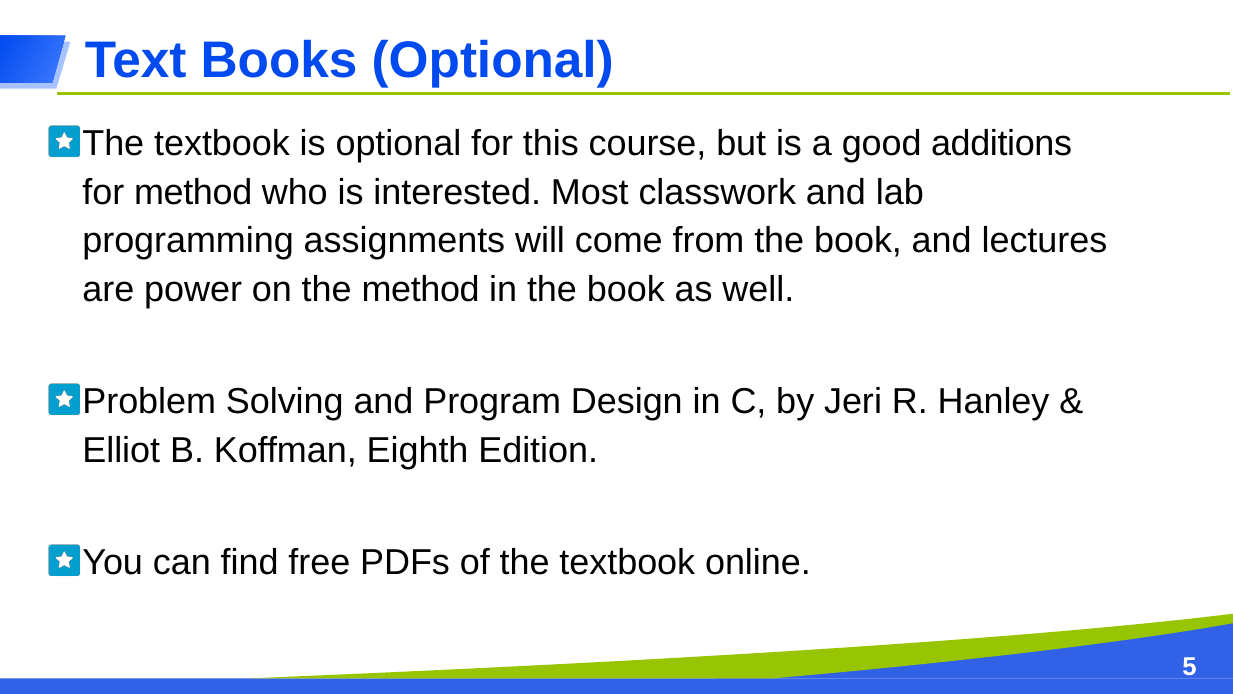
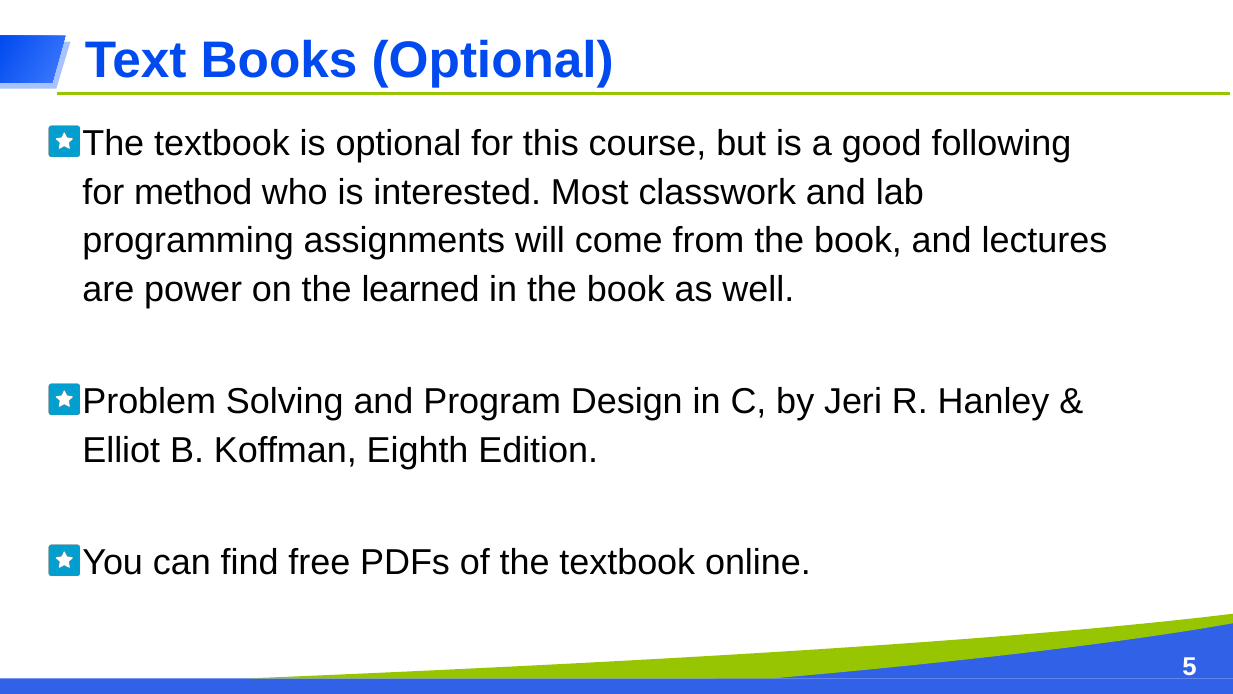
additions: additions -> following
the method: method -> learned
